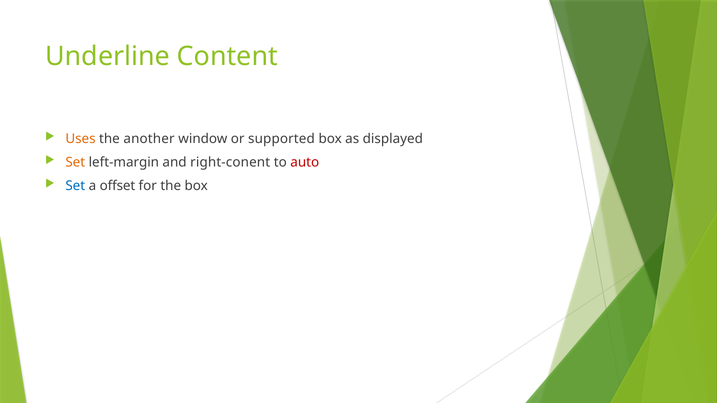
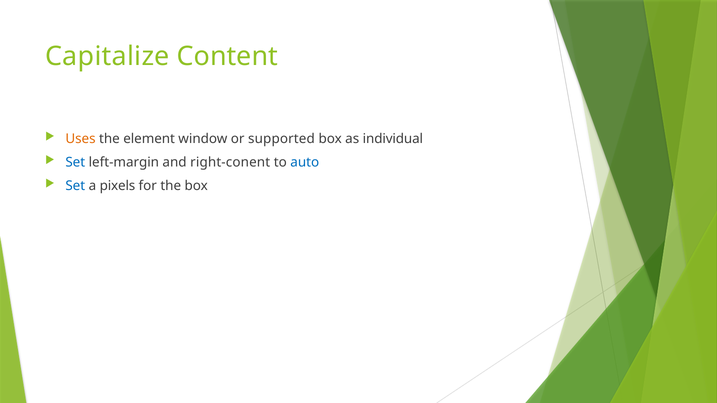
Underline: Underline -> Capitalize
another: another -> element
displayed: displayed -> individual
Set at (75, 162) colour: orange -> blue
auto colour: red -> blue
offset: offset -> pixels
